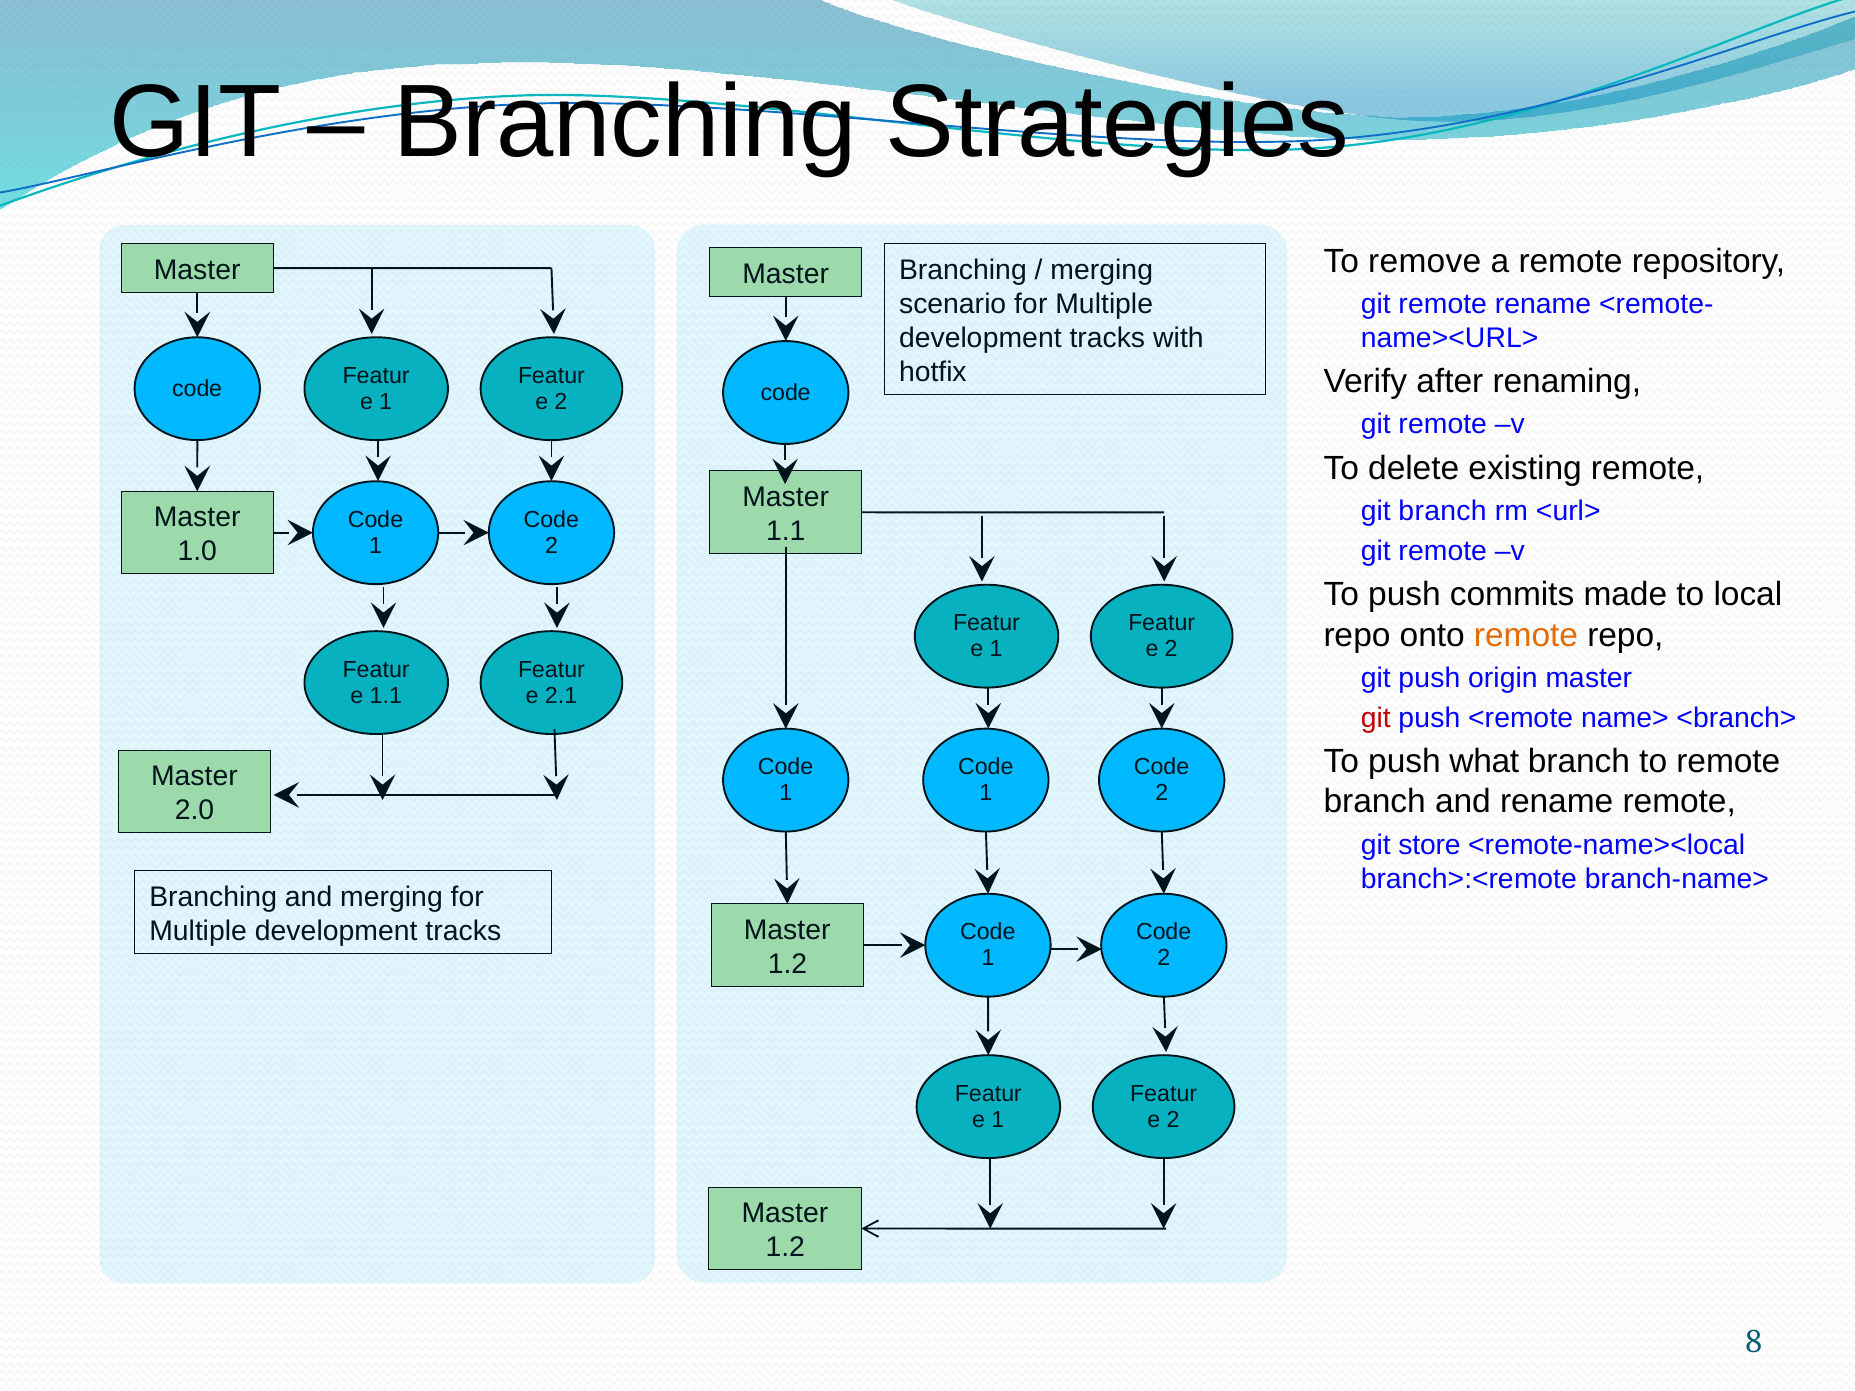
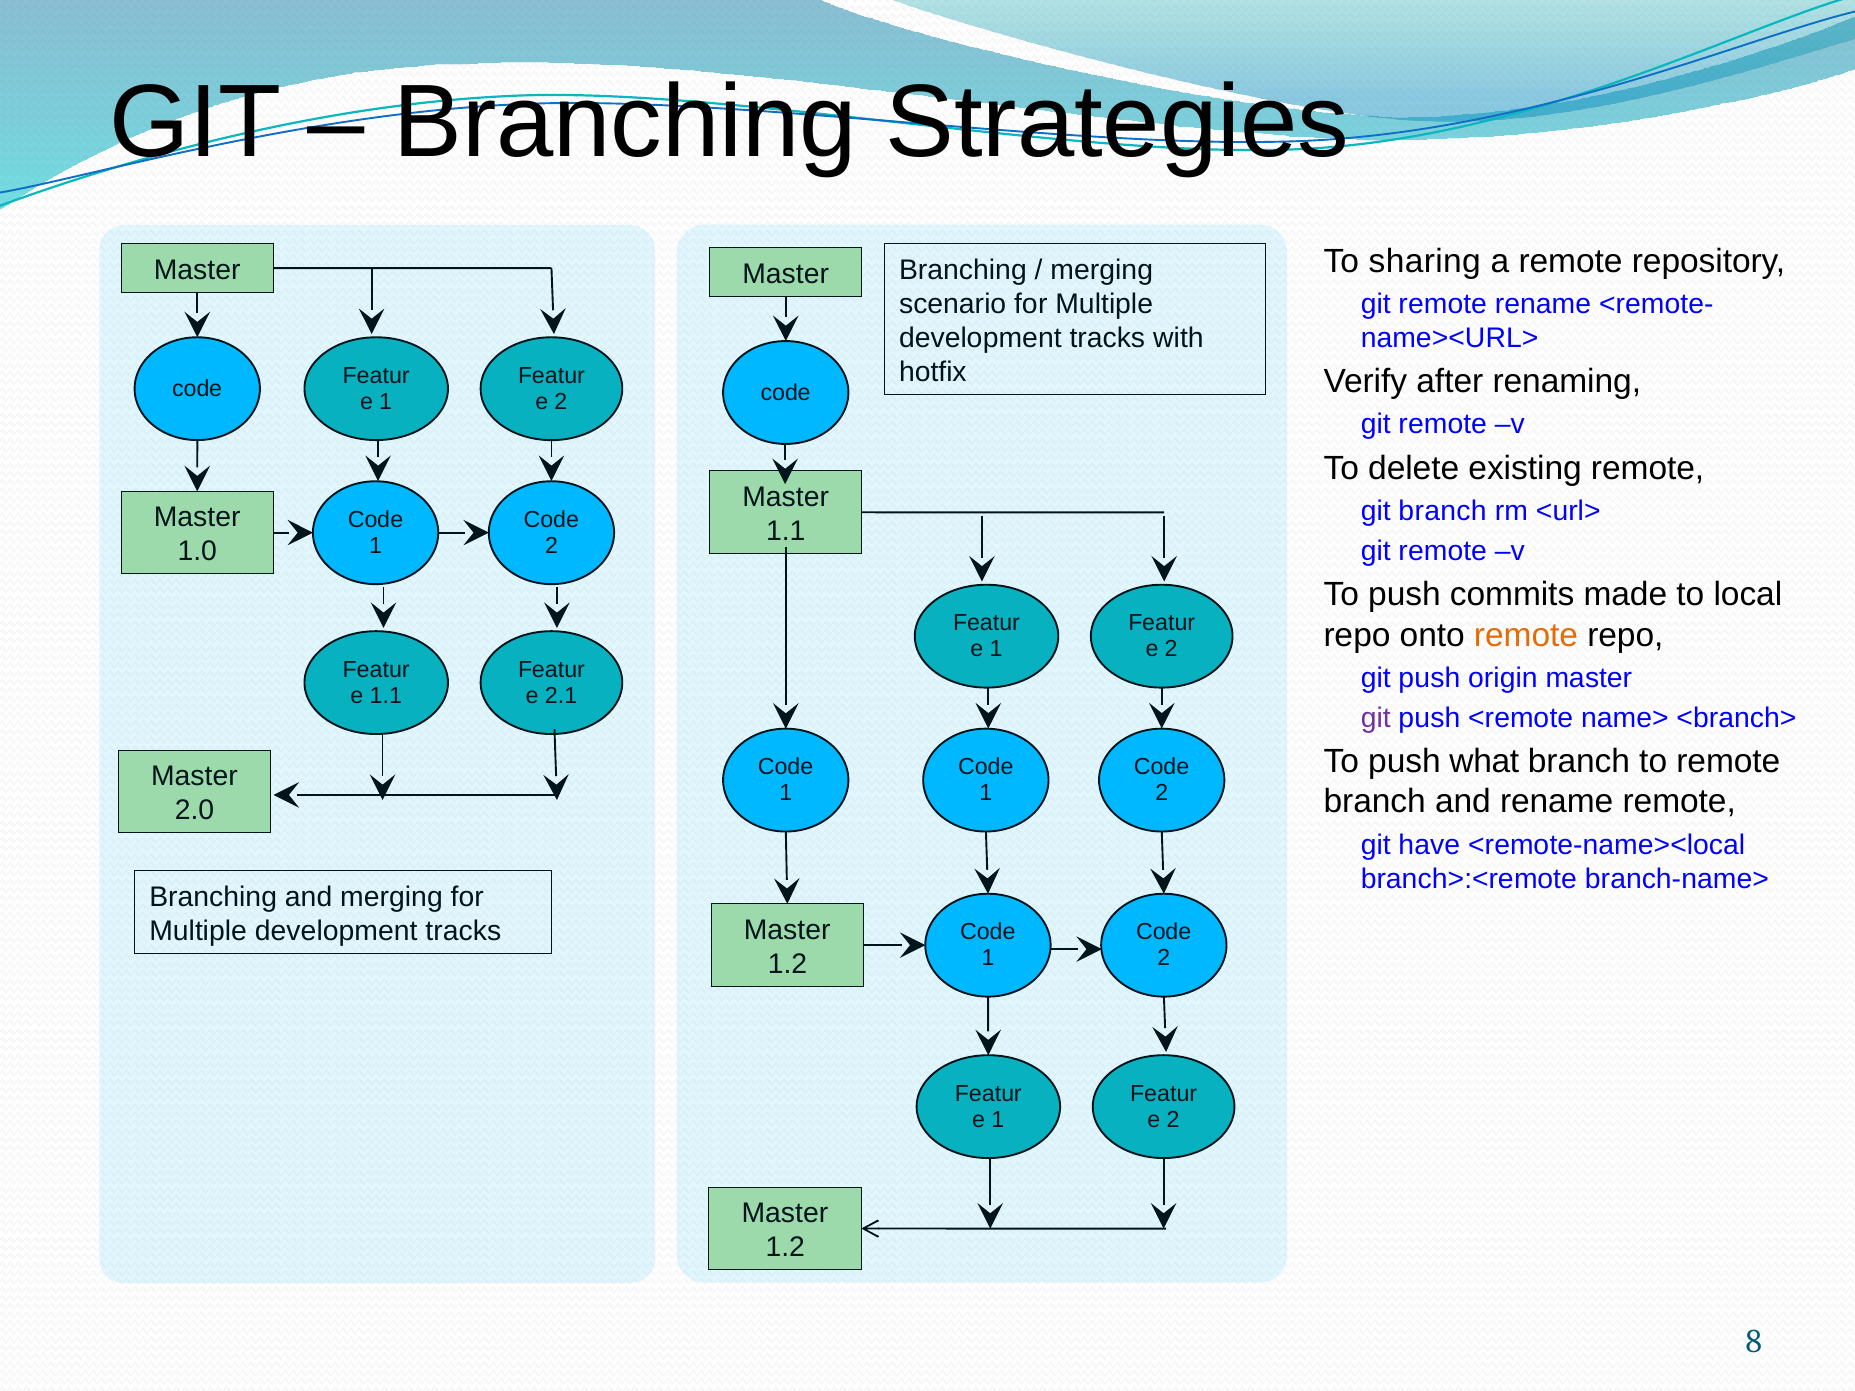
remove: remove -> sharing
git at (1376, 718) colour: red -> purple
store: store -> have
